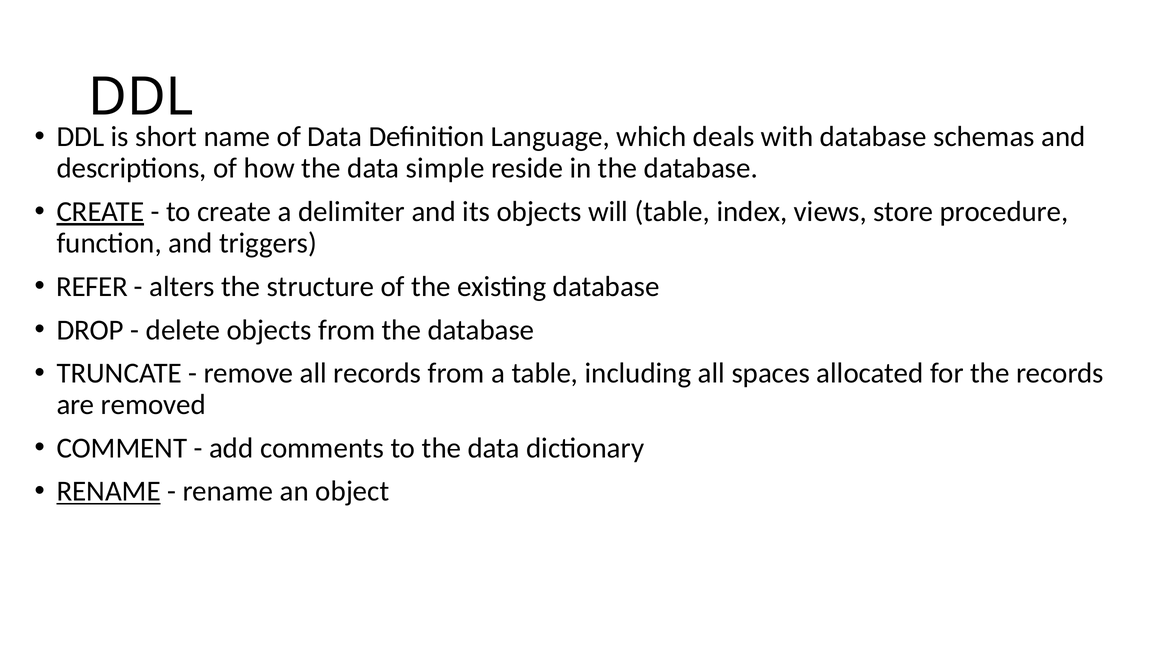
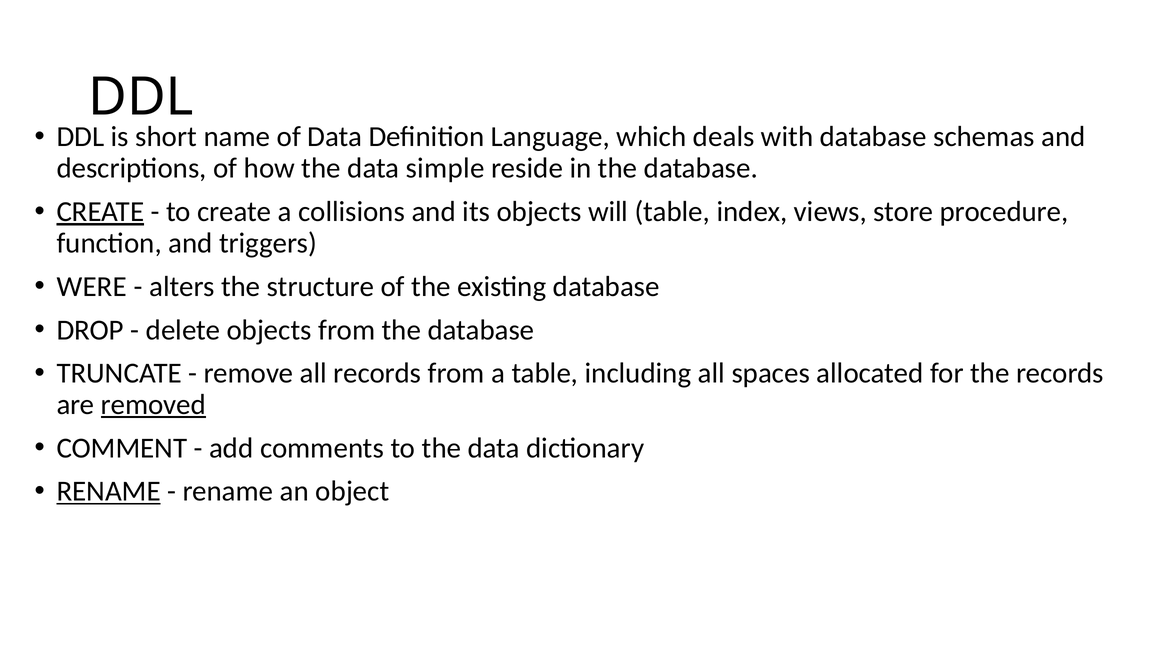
delimiter: delimiter -> collisions
REFER: REFER -> WERE
removed underline: none -> present
